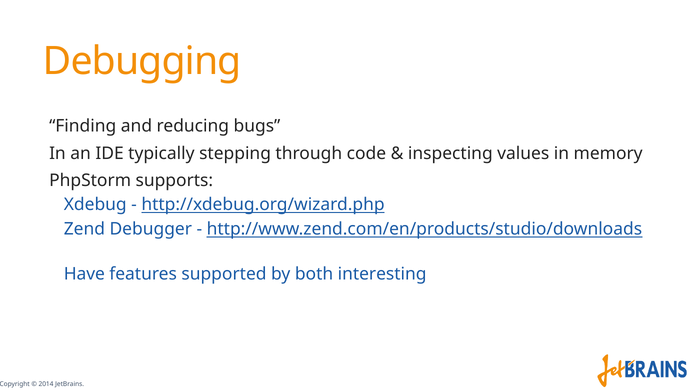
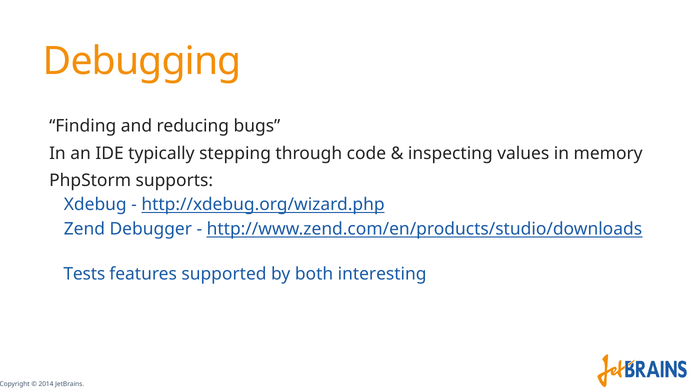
Have: Have -> Tests
